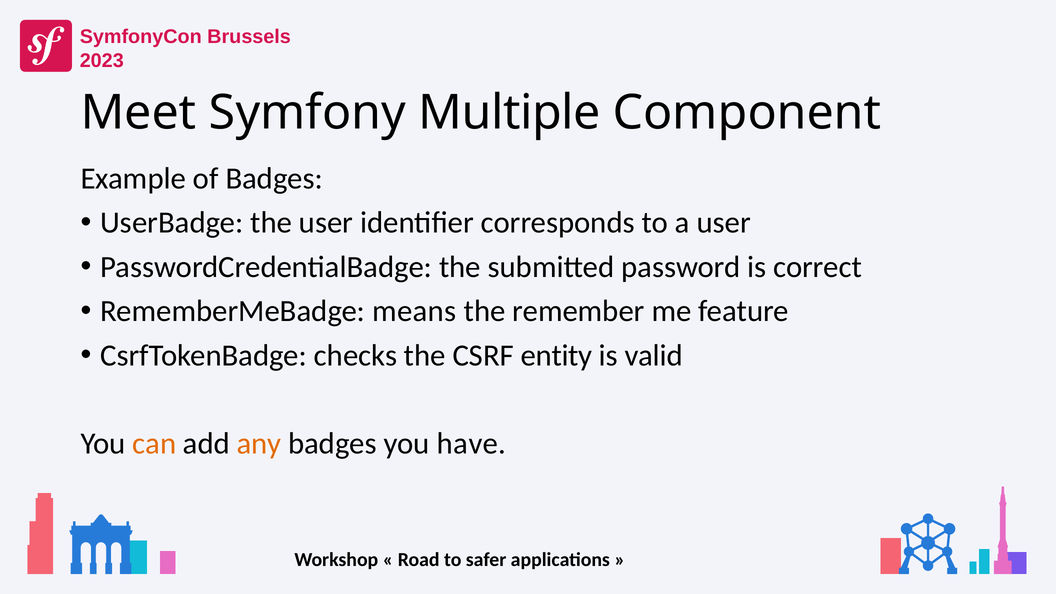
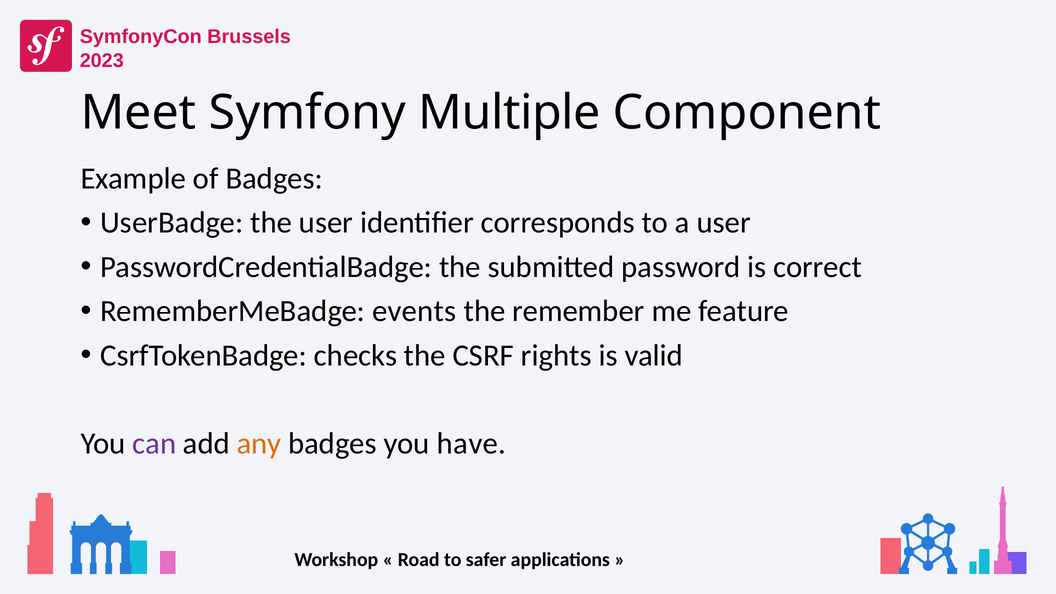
means: means -> events
entity: entity -> rights
can colour: orange -> purple
